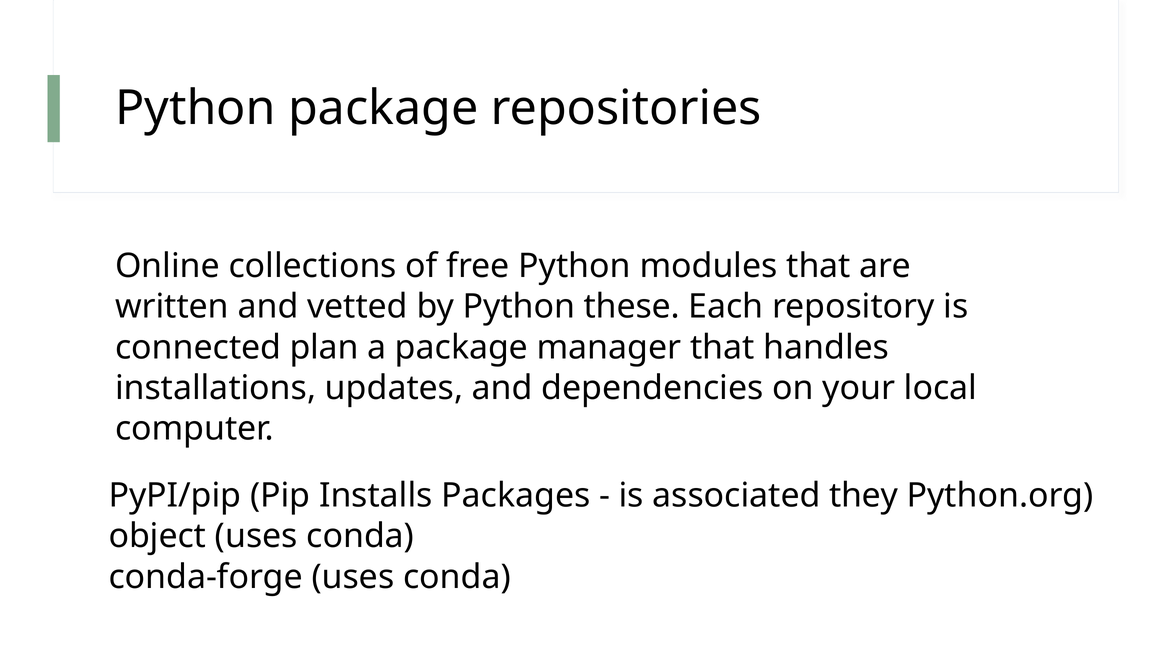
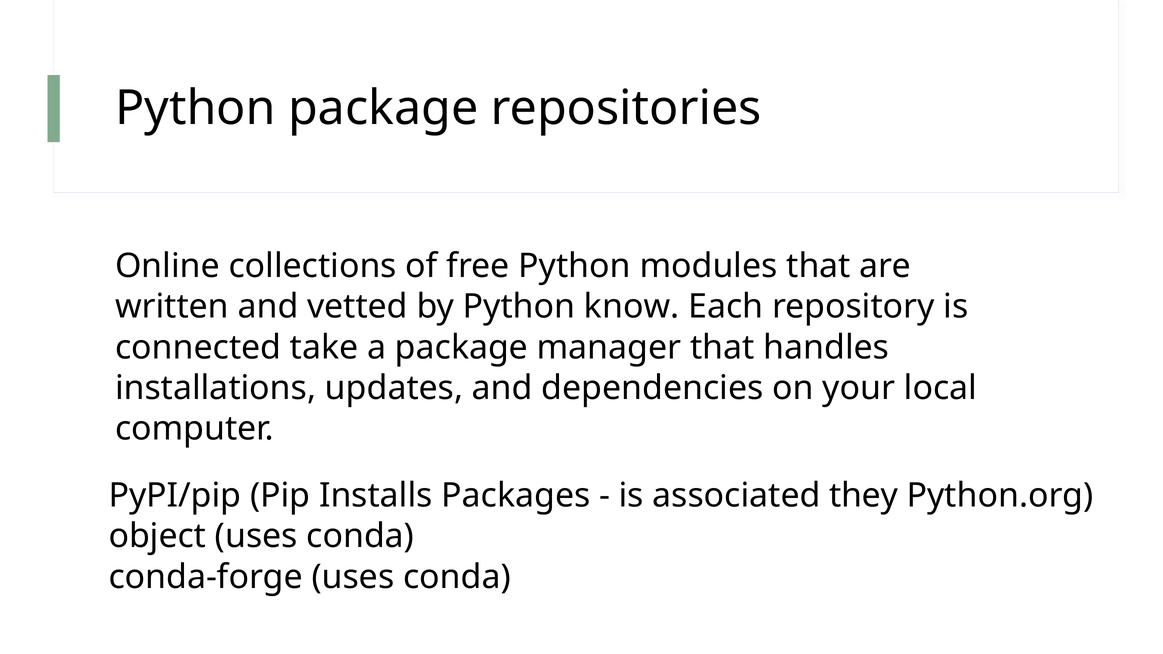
these: these -> know
plan: plan -> take
